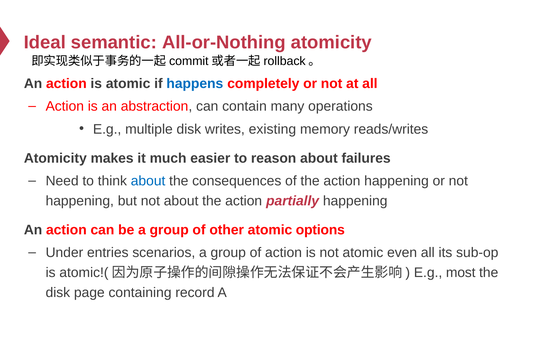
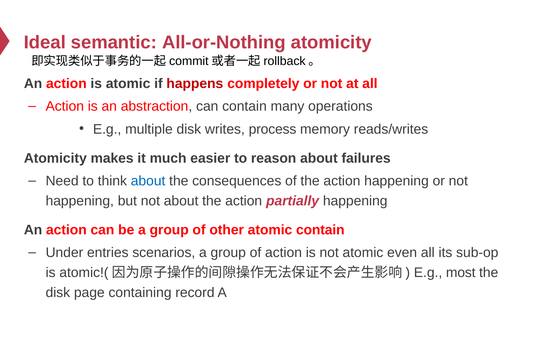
happens colour: blue -> red
existing: existing -> process
atomic options: options -> contain
